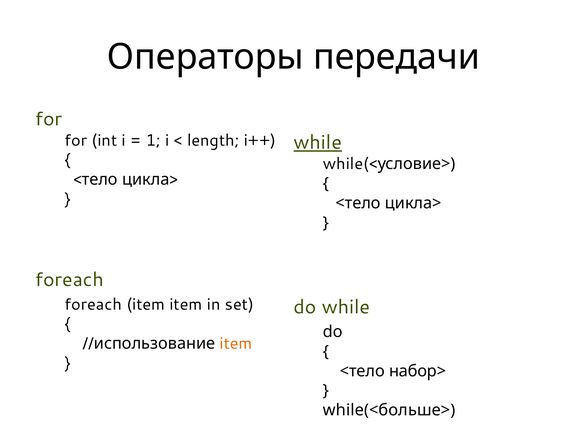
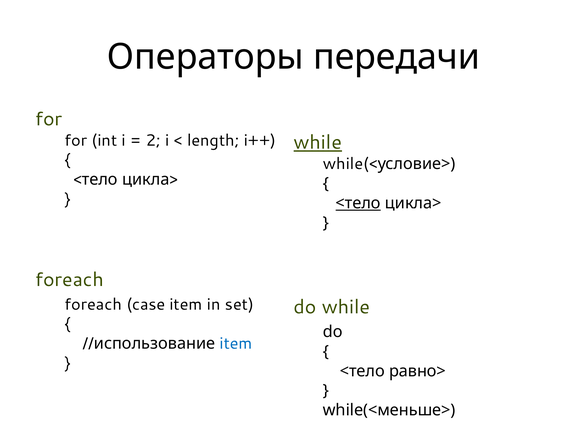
1: 1 -> 2
<тело at (358, 203) underline: none -> present
foreach item: item -> case
item at (236, 343) colour: orange -> blue
набор>: набор> -> равно>
while(<больше>: while(<больше> -> while(<меньше>
